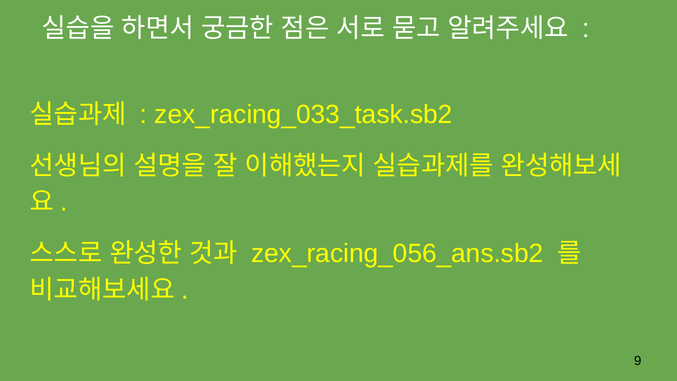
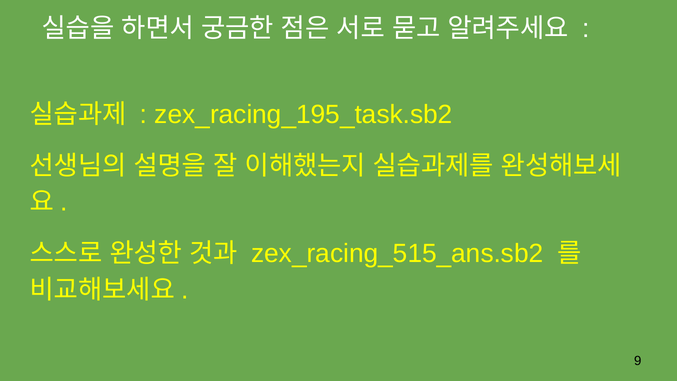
zex_racing_033_task.sb2: zex_racing_033_task.sb2 -> zex_racing_195_task.sb2
zex_racing_056_ans.sb2: zex_racing_056_ans.sb2 -> zex_racing_515_ans.sb2
